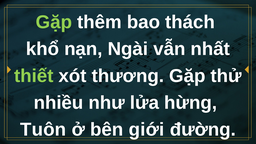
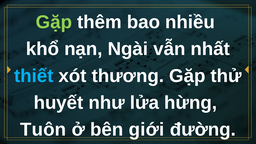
thách: thách -> nhiều
thiết colour: light green -> light blue
nhiều: nhiều -> huyết
